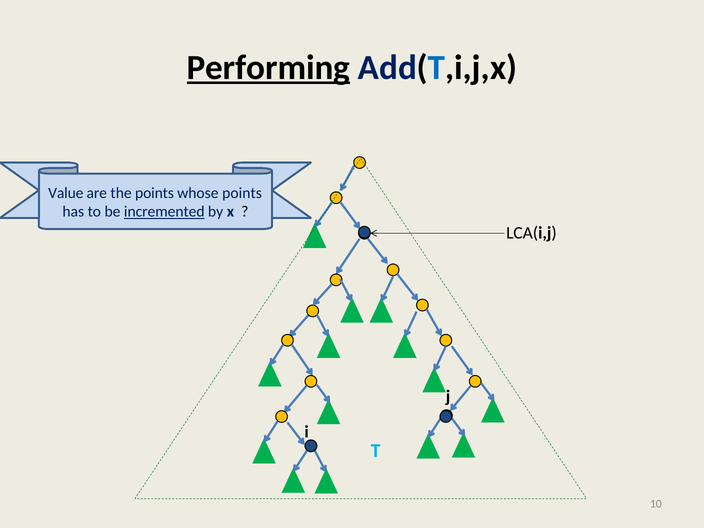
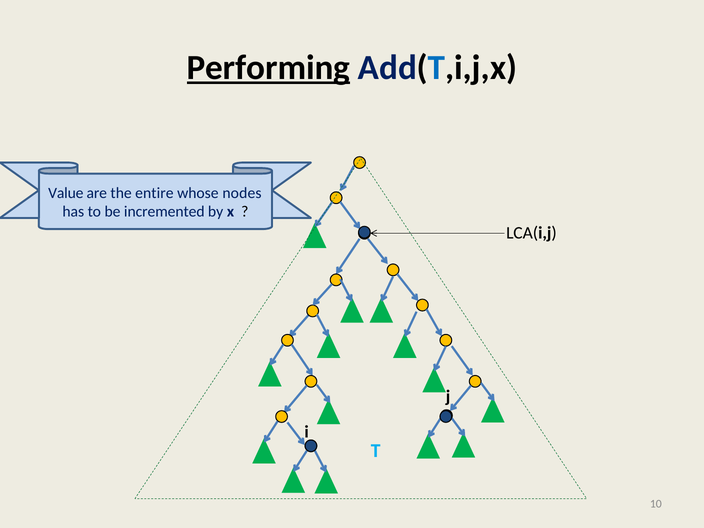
the points: points -> entire
whose points: points -> nodes
incremented underline: present -> none
